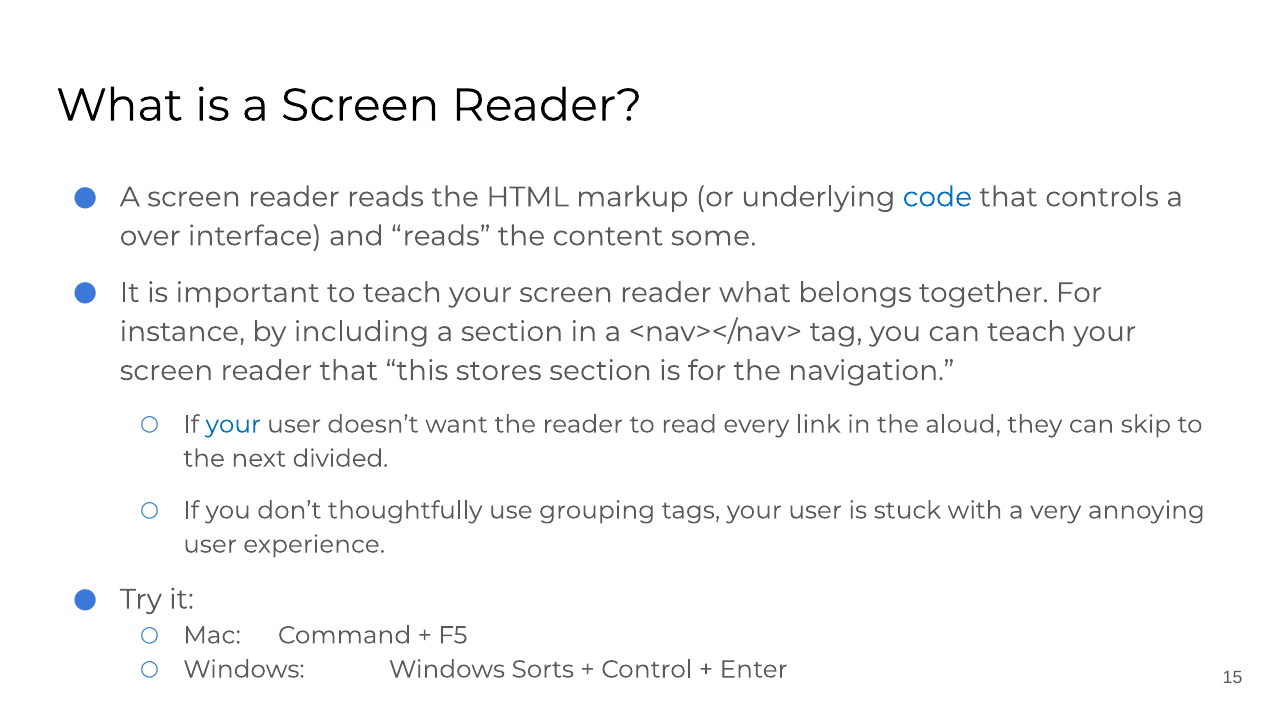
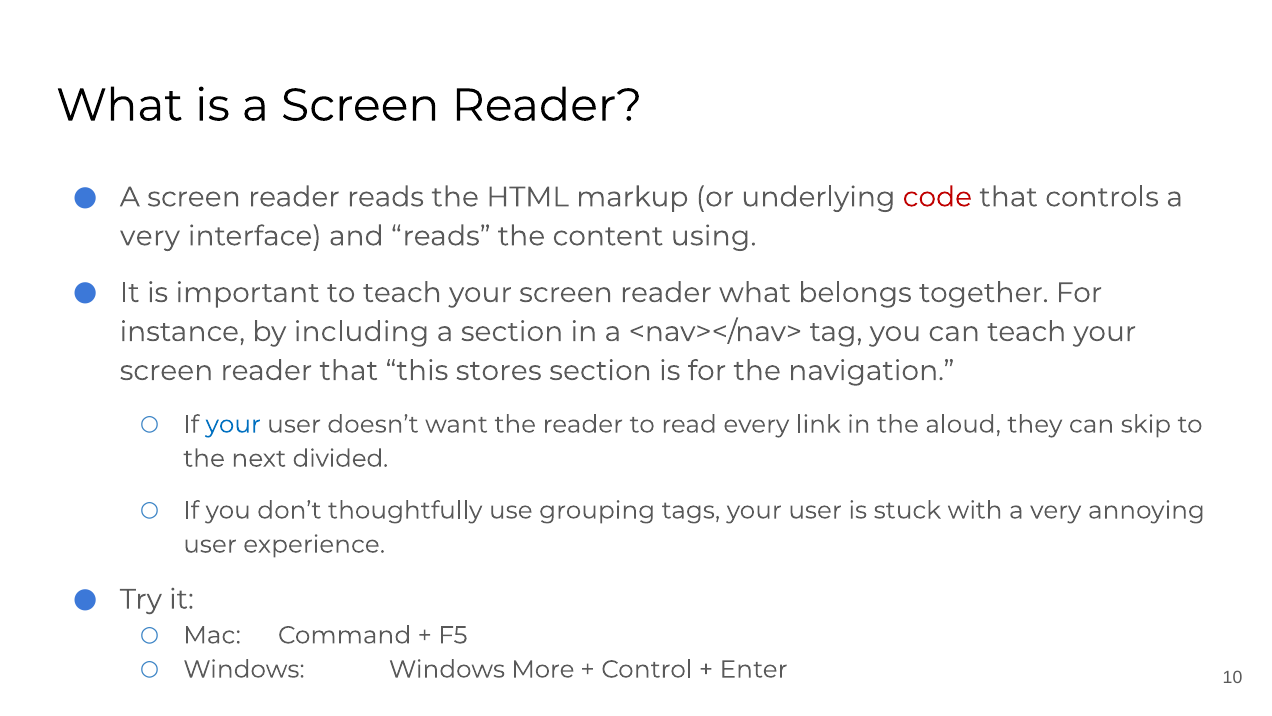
code colour: blue -> red
over at (150, 236): over -> very
some: some -> using
Sorts: Sorts -> More
15: 15 -> 10
